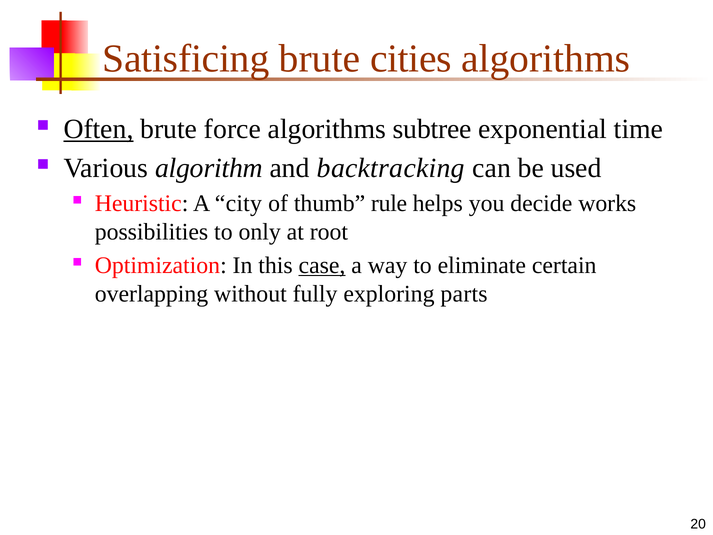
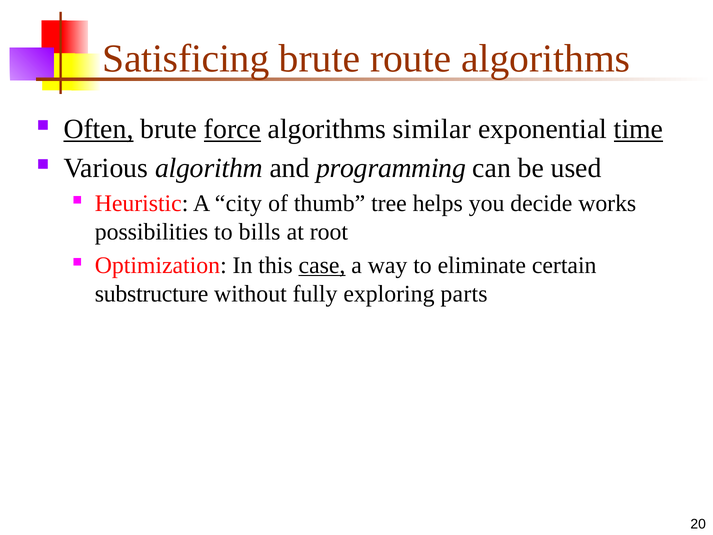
cities: cities -> route
force underline: none -> present
subtree: subtree -> similar
time underline: none -> present
backtracking: backtracking -> programming
rule: rule -> tree
only: only -> bills
overlapping: overlapping -> substructure
